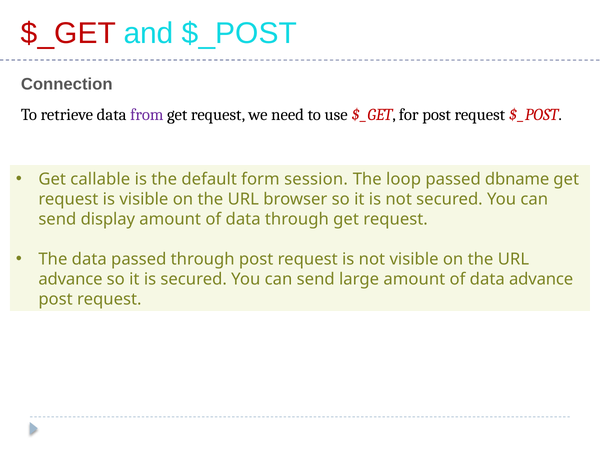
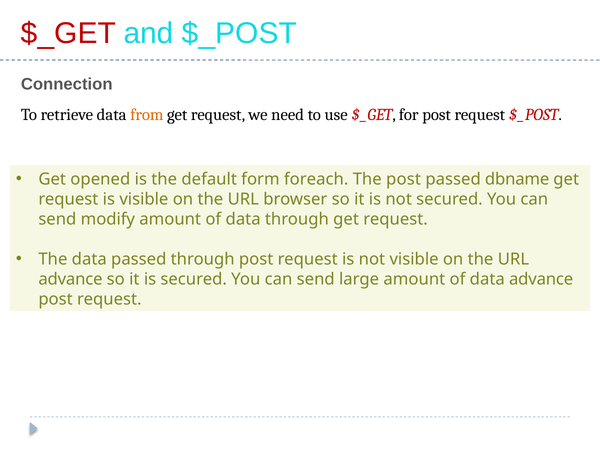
from colour: purple -> orange
callable: callable -> opened
session: session -> foreach
The loop: loop -> post
display: display -> modify
